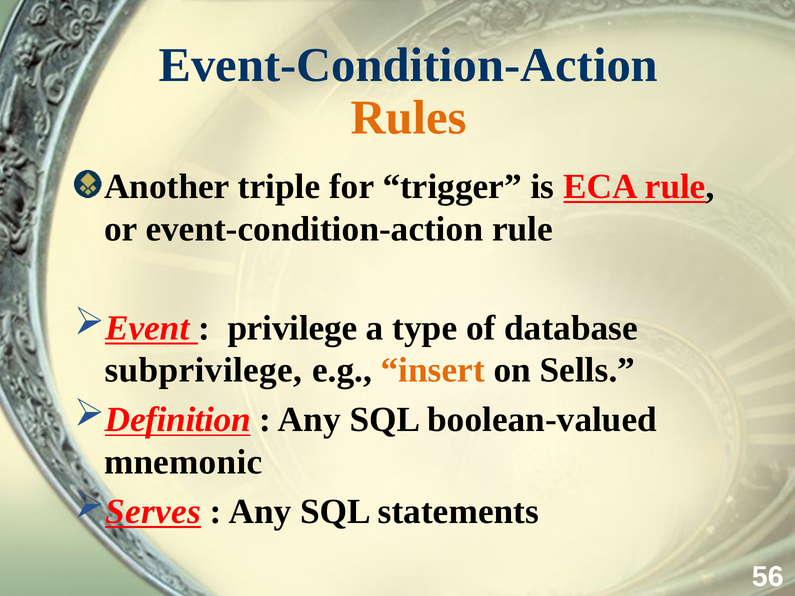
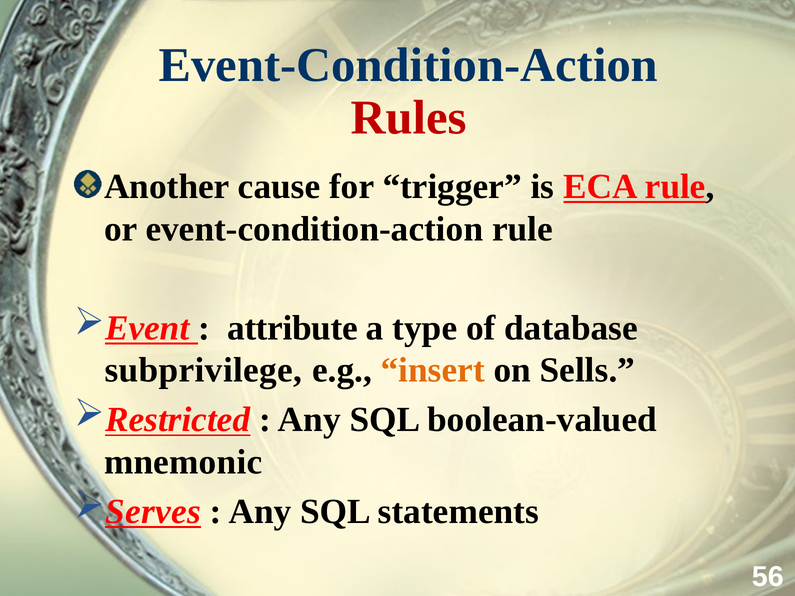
Rules colour: orange -> red
triple: triple -> cause
privilege: privilege -> attribute
Definition: Definition -> Restricted
